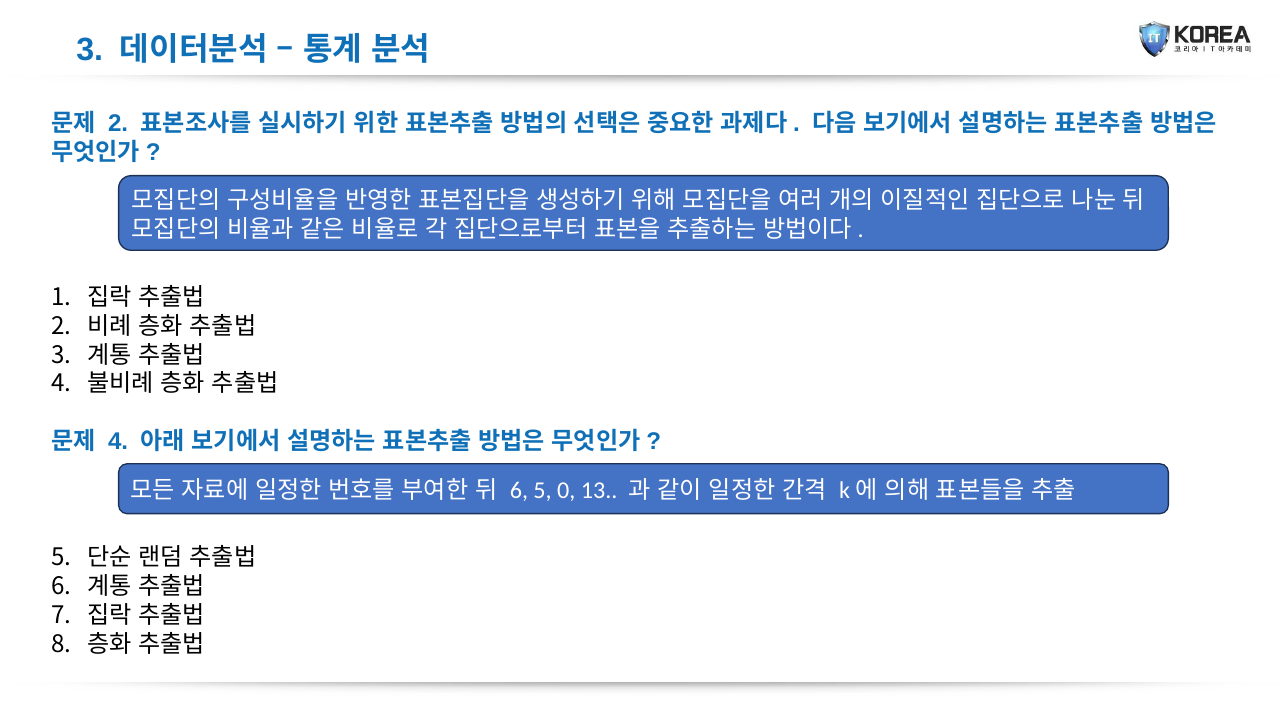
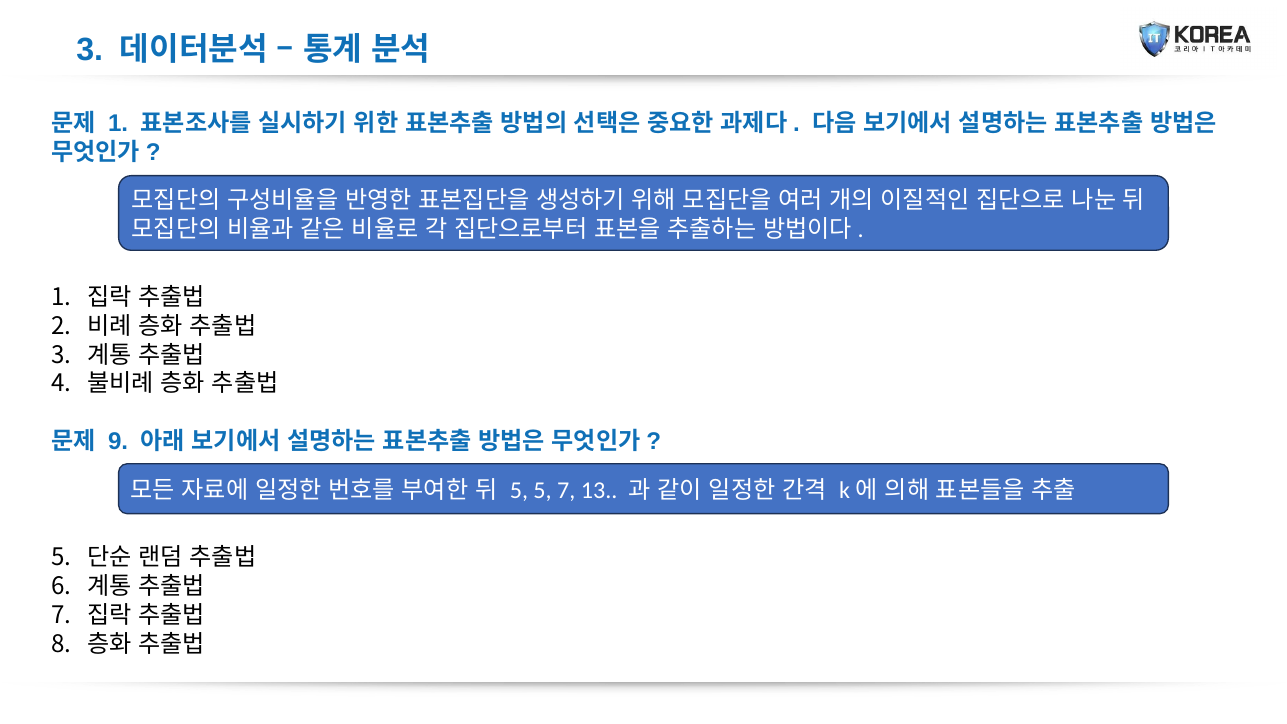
2 at (118, 123): 2 -> 1
4 at (118, 442): 4 -> 9
6 at (519, 490): 6 -> 5
5 0: 0 -> 7
